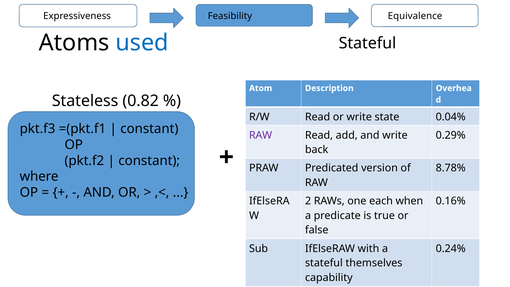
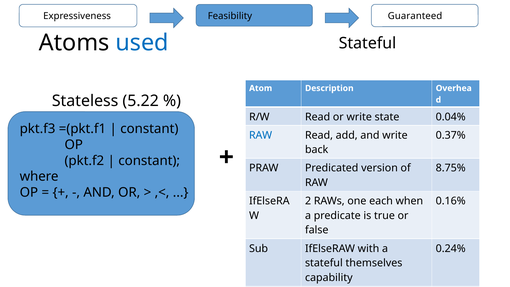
Equivalence: Equivalence -> Guaranteed
0.82: 0.82 -> 5.22
RAW at (261, 135) colour: purple -> blue
0.29%: 0.29% -> 0.37%
8.78%: 8.78% -> 8.75%
